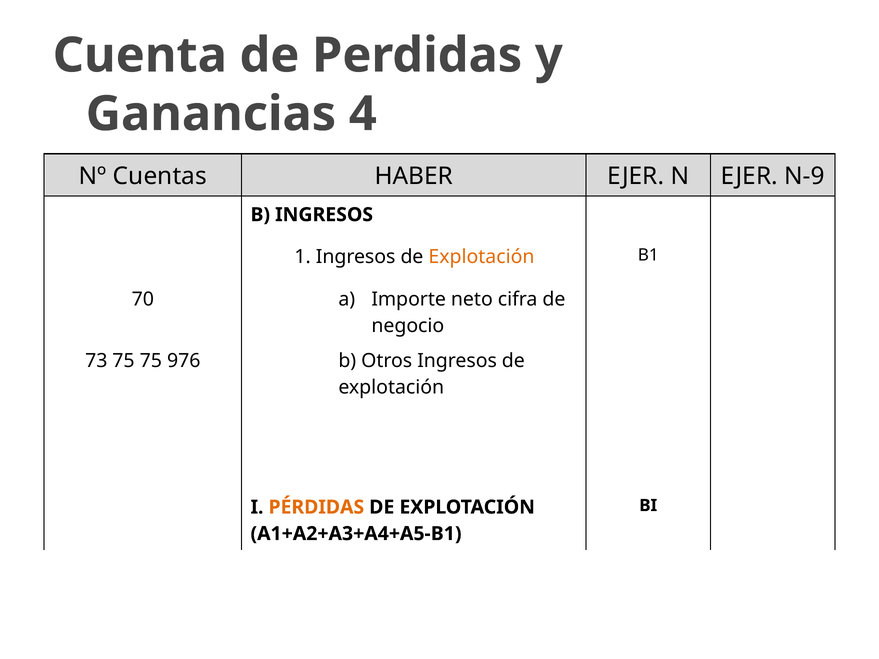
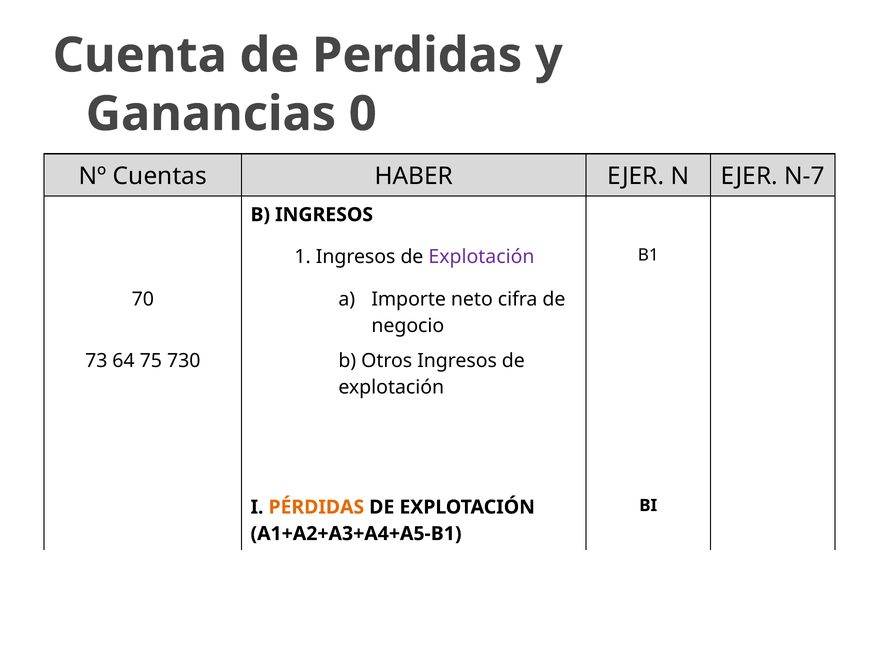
4: 4 -> 0
N-9: N-9 -> N-7
Explotación at (481, 257) colour: orange -> purple
73 75: 75 -> 64
976: 976 -> 730
